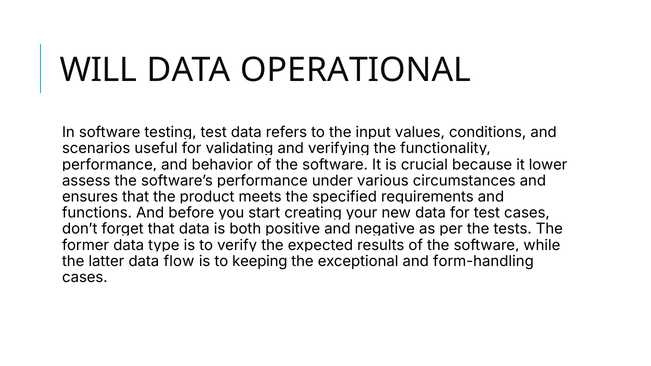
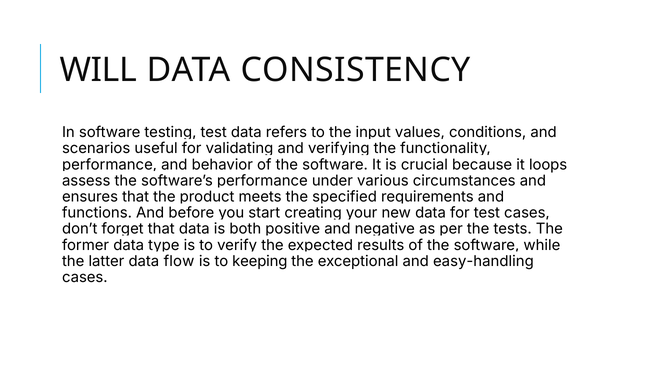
OPERATIONAL: OPERATIONAL -> CONSISTENCY
lower: lower -> loops
form-handling: form-handling -> easy-handling
